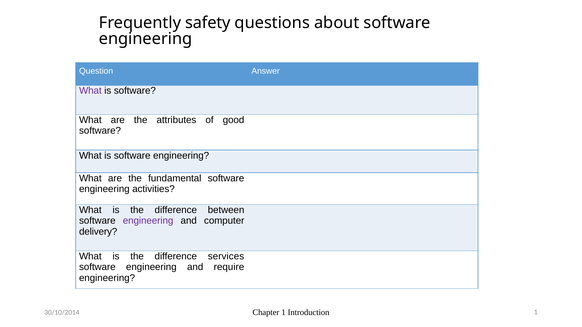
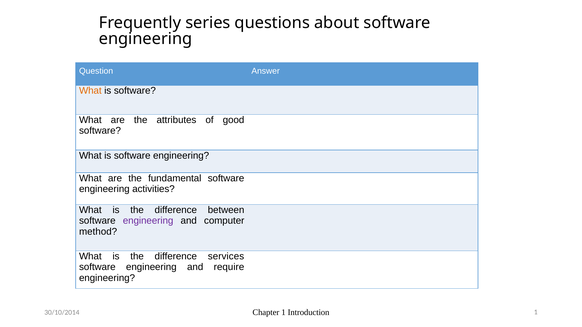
safety: safety -> series
What at (90, 91) colour: purple -> orange
delivery: delivery -> method
